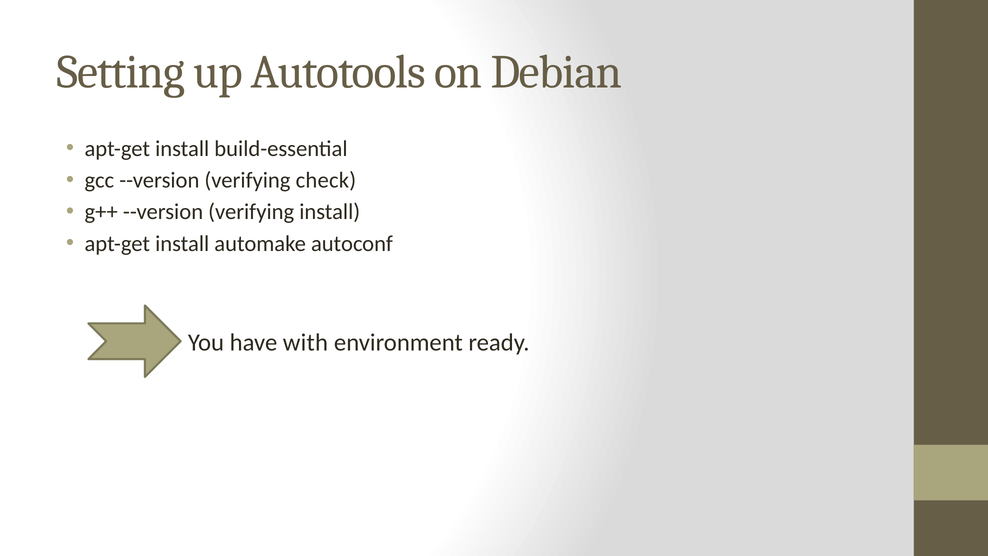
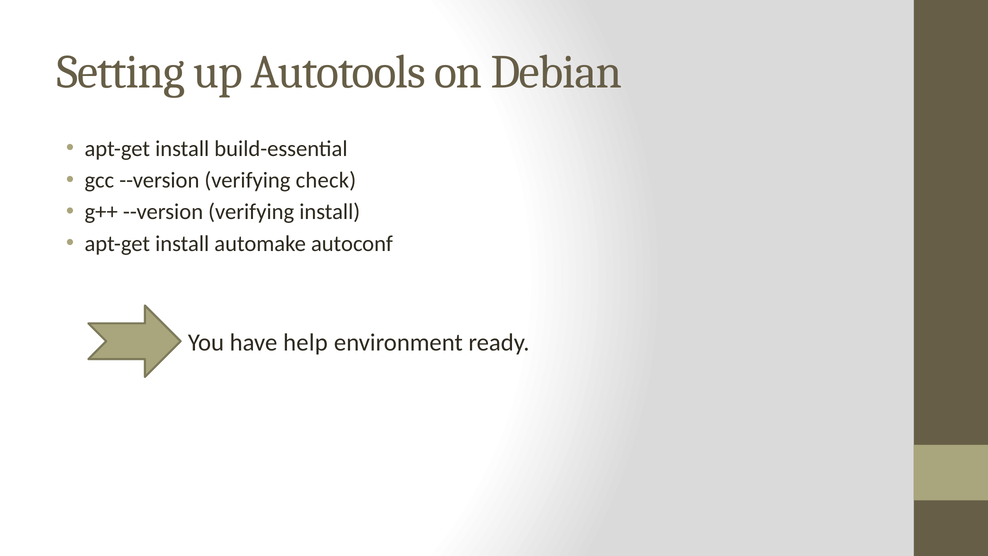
with: with -> help
